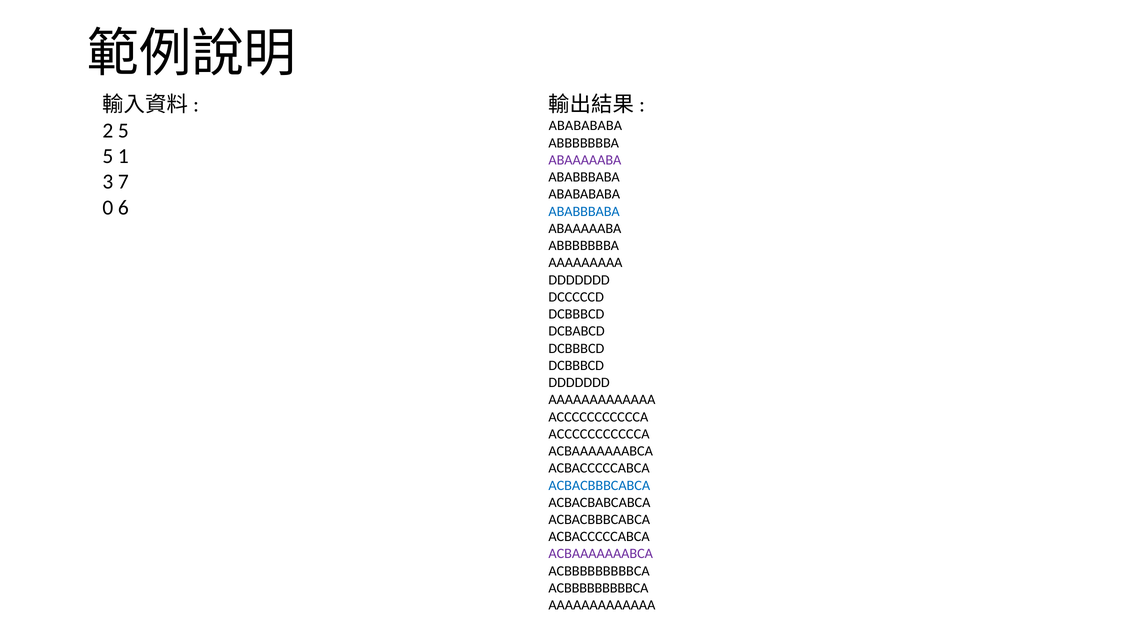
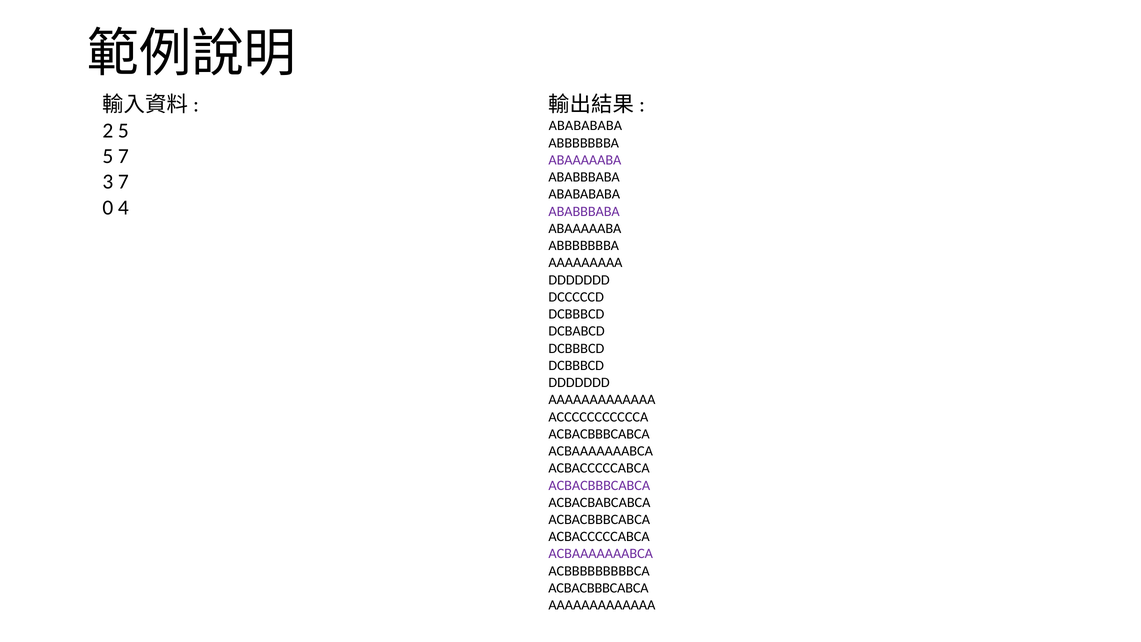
5 1: 1 -> 7
6: 6 -> 4
ABABBBABA at (584, 211) colour: blue -> purple
ACCCCCCCCCCCA at (599, 434): ACCCCCCCCCCCA -> ACBACBBBCABCA
ACBACBBBCABCA at (599, 485) colour: blue -> purple
ACBBBBBBBBBCA at (598, 588): ACBBBBBBBBBCA -> ACBACBBBCABCA
